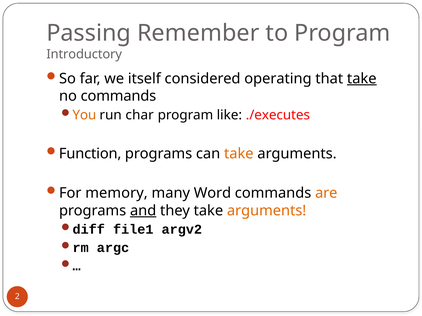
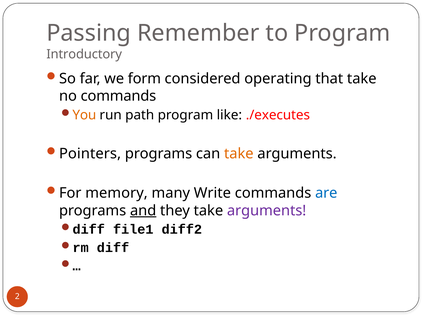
itself: itself -> form
take at (362, 79) underline: present -> none
char: char -> path
Function: Function -> Pointers
Word: Word -> Write
are colour: orange -> blue
arguments at (267, 211) colour: orange -> purple
argv2: argv2 -> diff2
argc: argc -> diff
